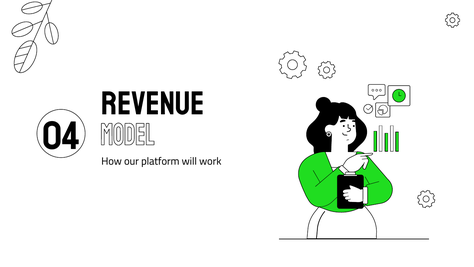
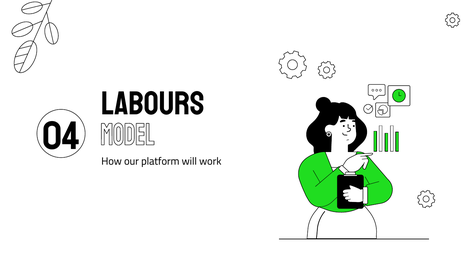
revenue: revenue -> labours
